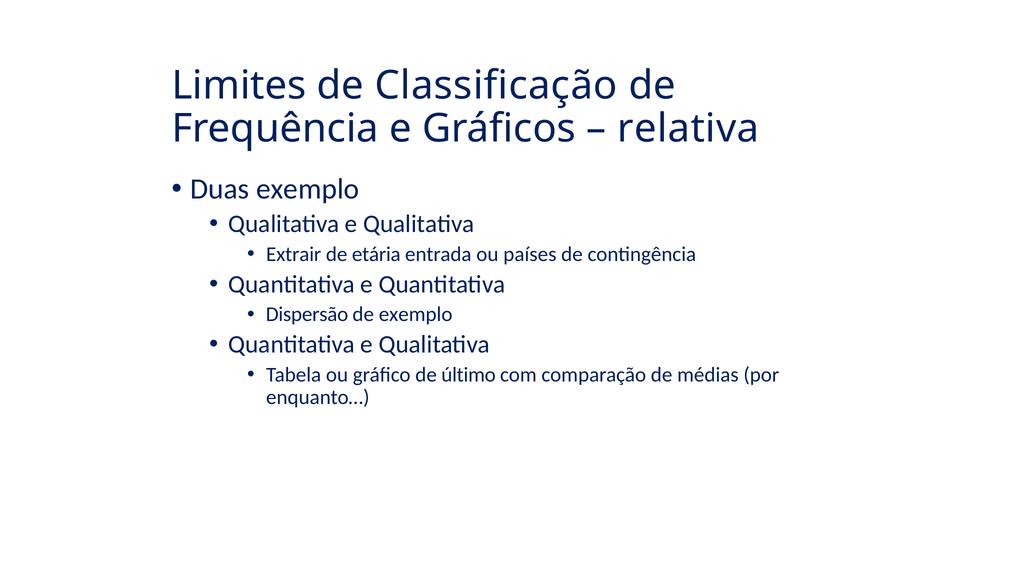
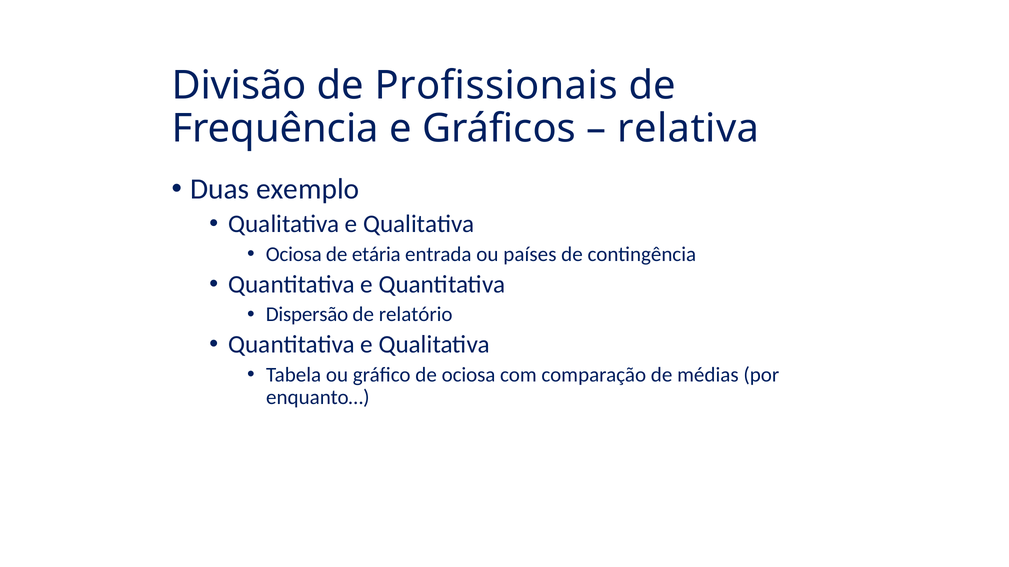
Limites: Limites -> Divisão
Classificação: Classificação -> Profissionais
Extrair at (294, 254): Extrair -> Ociosa
de exemplo: exemplo -> relatório
de último: último -> ociosa
